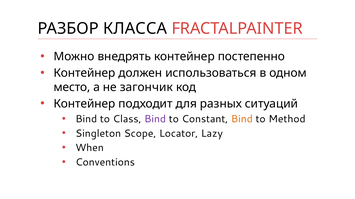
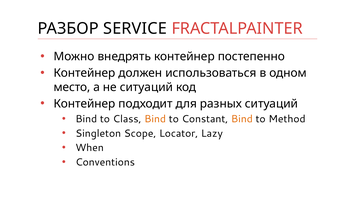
КЛАССА: КЛАССА -> SERVICE
не загончик: загончик -> ситуаций
Bind at (155, 119) colour: purple -> orange
